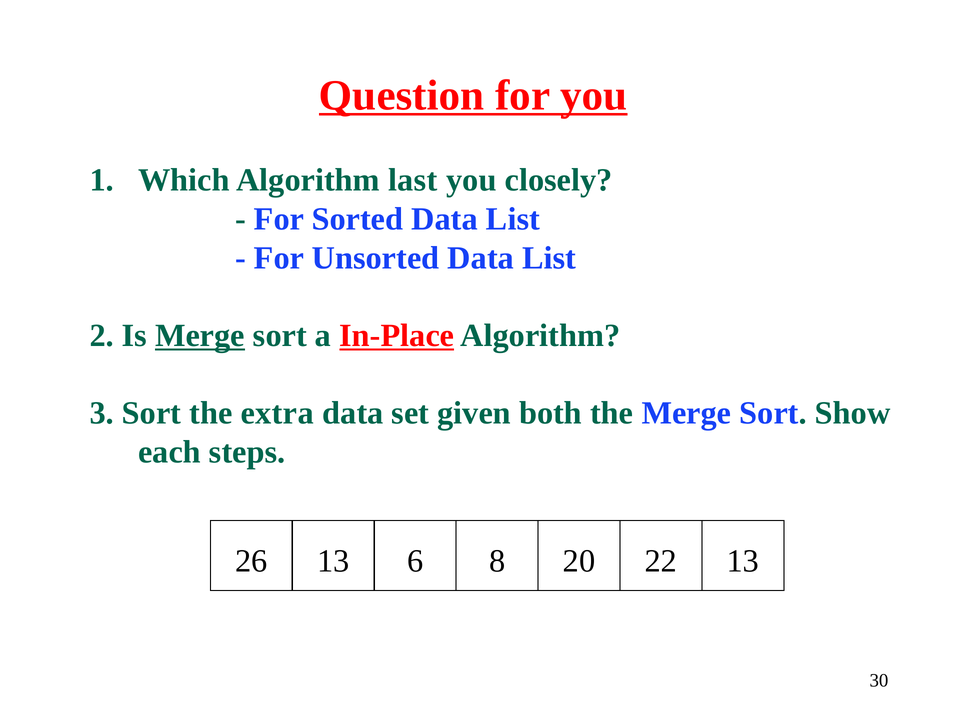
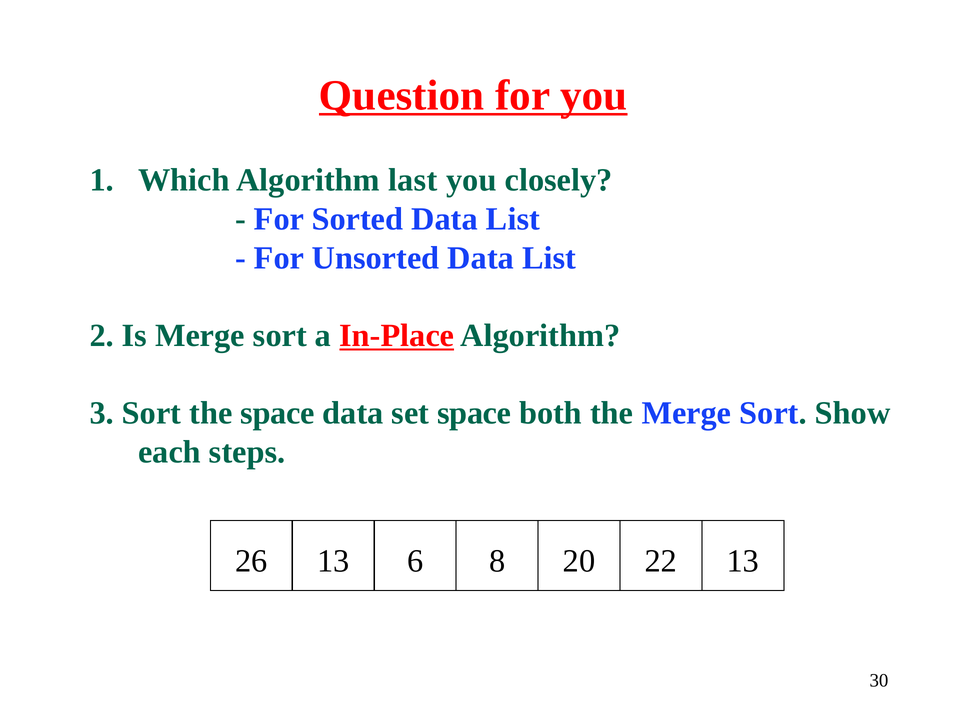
Merge at (200, 336) underline: present -> none
the extra: extra -> space
set given: given -> space
